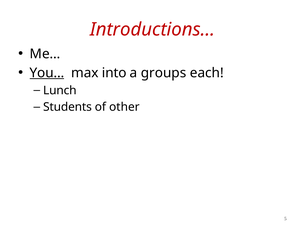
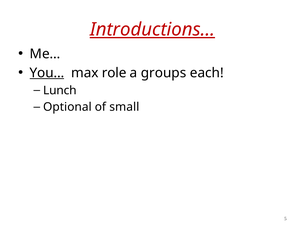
Introductions… underline: none -> present
into: into -> role
Students: Students -> Optional
other: other -> small
